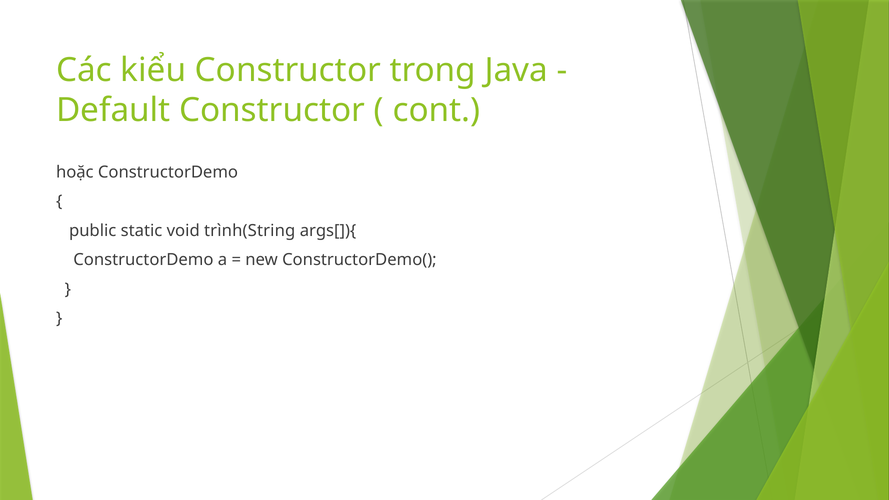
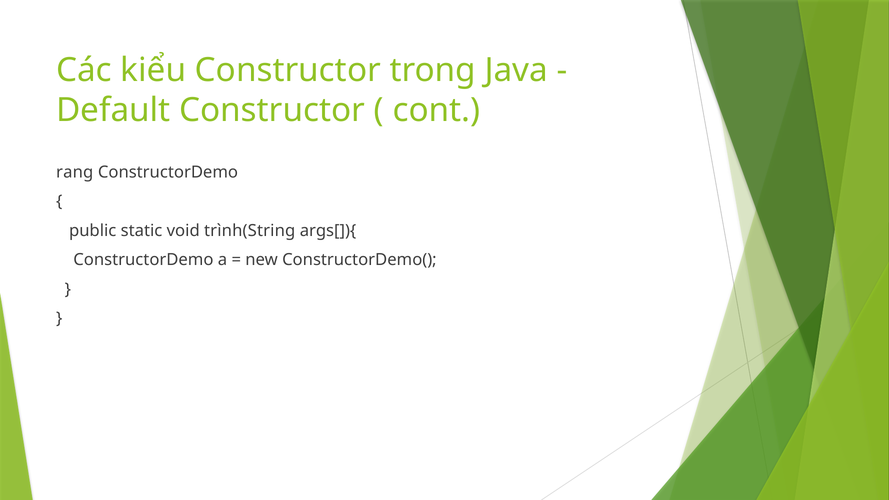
hoặc: hoặc -> rang
